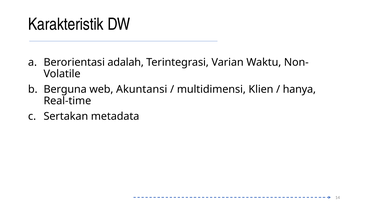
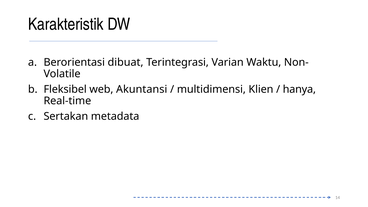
adalah: adalah -> dibuat
Berguna: Berguna -> Fleksibel
